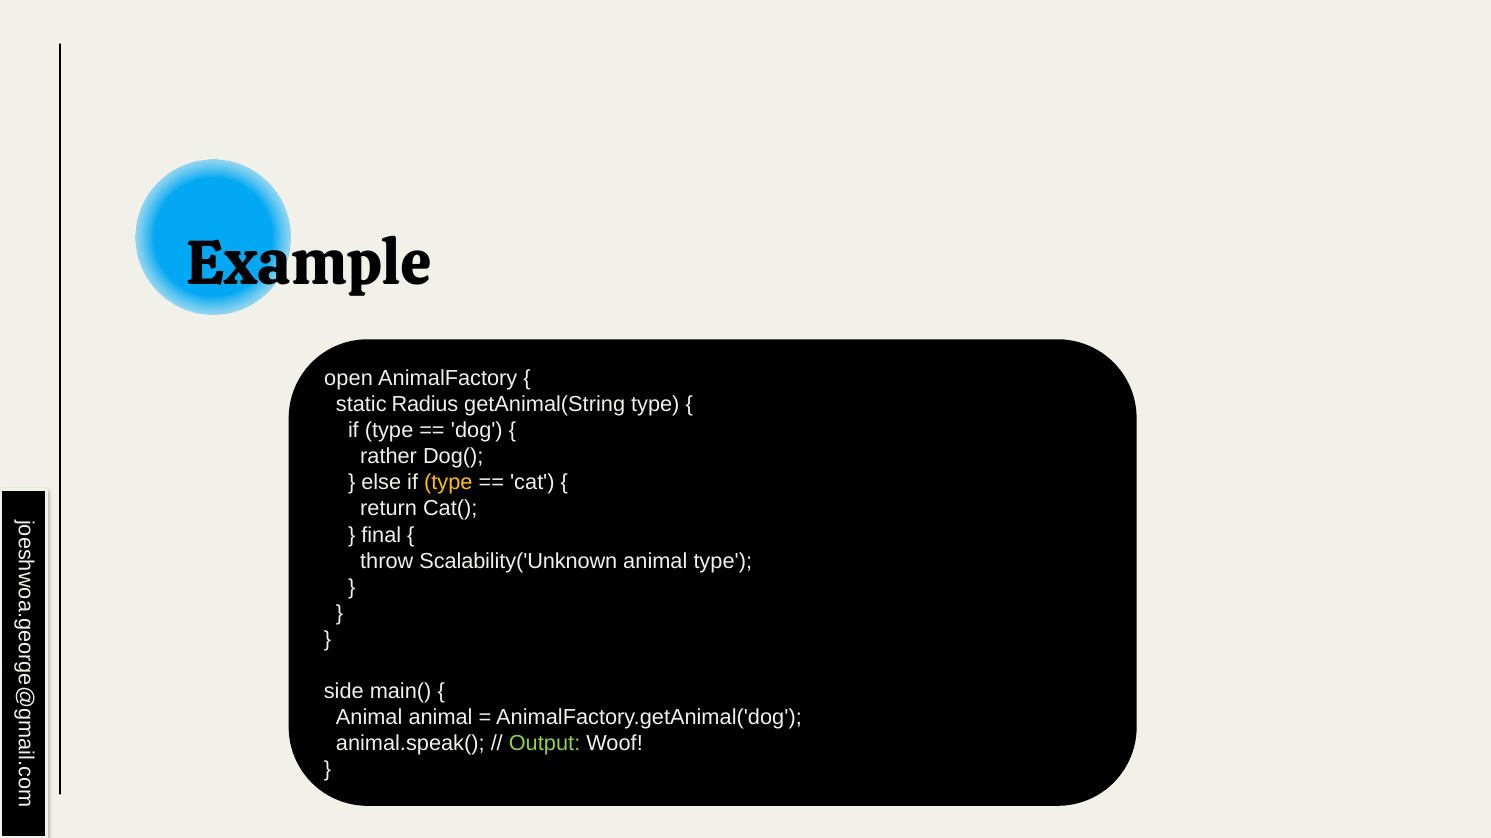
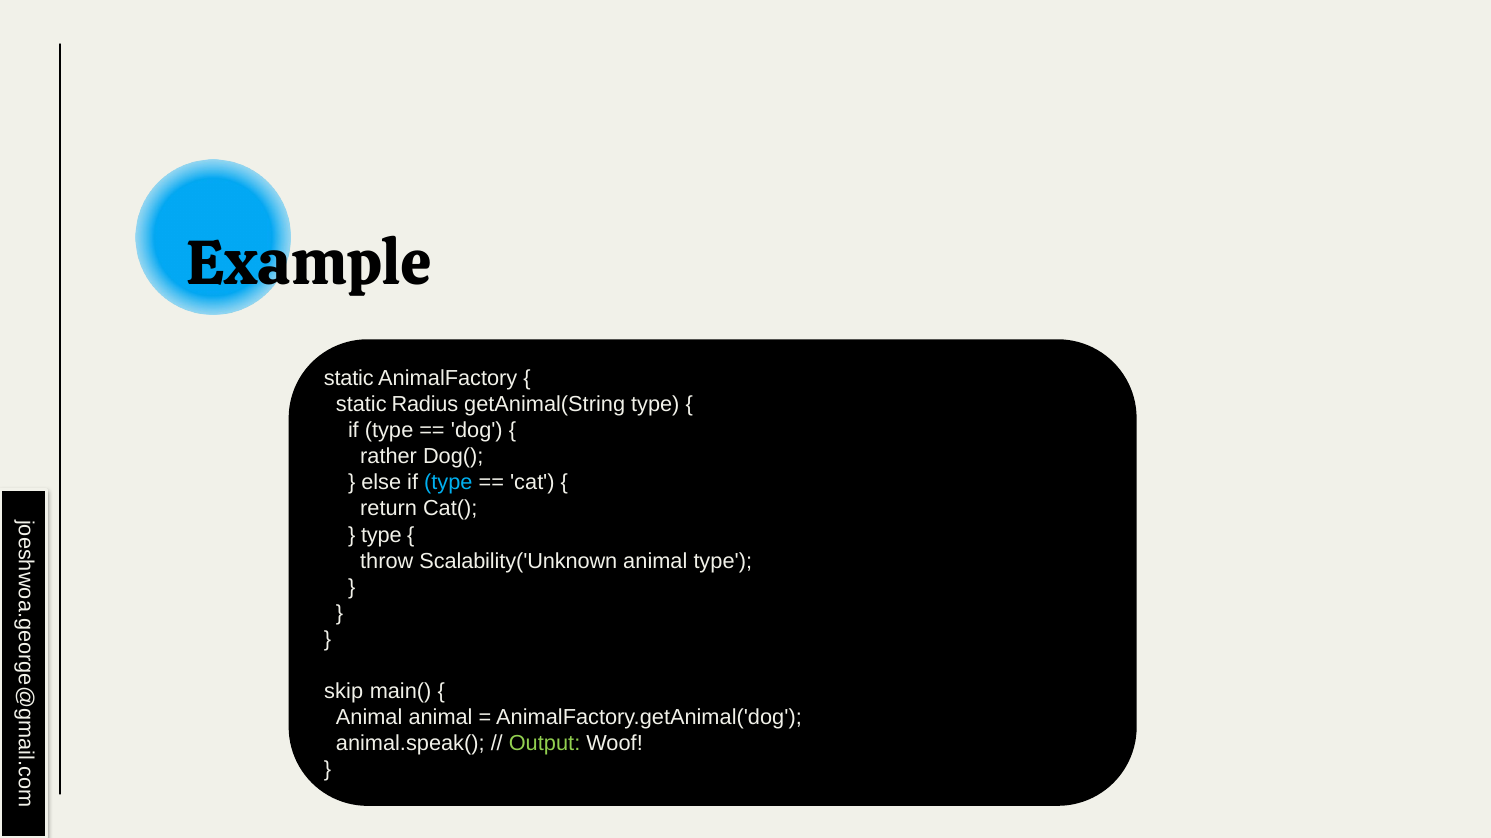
open at (349, 379): open -> static
type at (448, 483) colour: yellow -> light blue
final at (381, 535): final -> type
side: side -> skip
